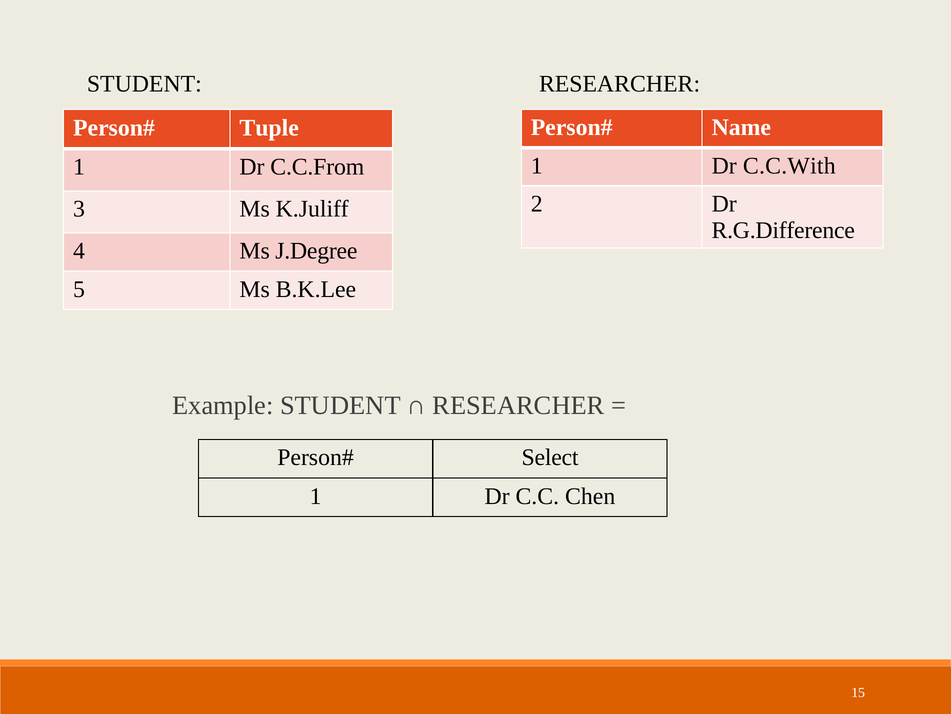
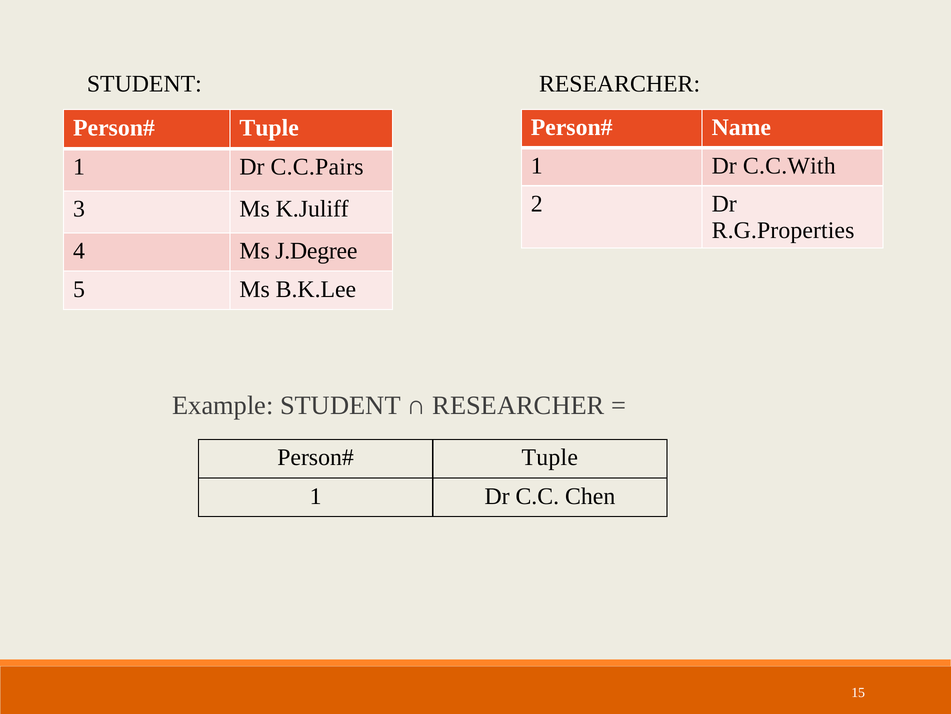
C.C.From: C.C.From -> C.C.Pairs
R.G.Difference: R.G.Difference -> R.G.Properties
Select at (550, 457): Select -> Tuple
